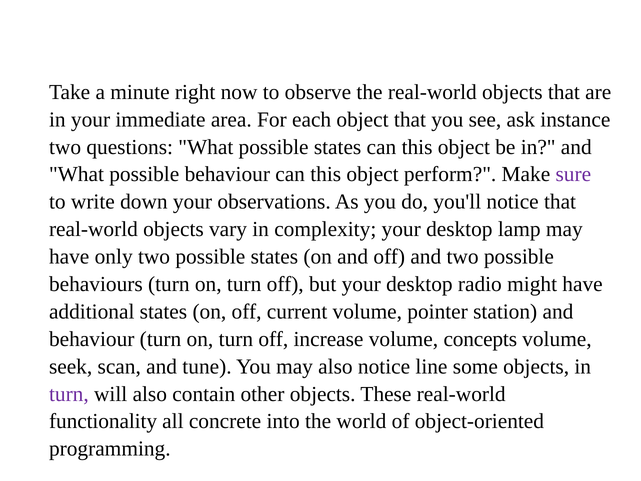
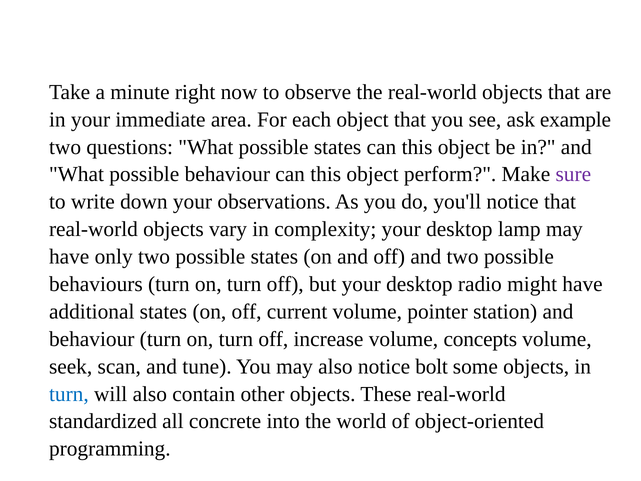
instance: instance -> example
line: line -> bolt
turn at (69, 394) colour: purple -> blue
functionality: functionality -> standardized
